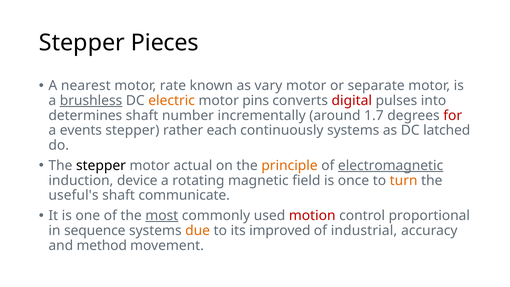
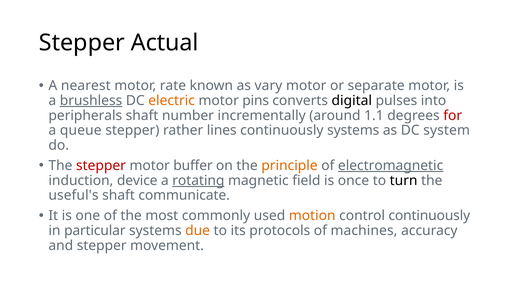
Pieces: Pieces -> Actual
digital colour: red -> black
determines: determines -> peripherals
1.7: 1.7 -> 1.1
events: events -> queue
each: each -> lines
latched: latched -> system
stepper at (101, 166) colour: black -> red
actual: actual -> buffer
rotating underline: none -> present
turn colour: orange -> black
most underline: present -> none
motion colour: red -> orange
control proportional: proportional -> continuously
sequence: sequence -> particular
improved: improved -> protocols
industrial: industrial -> machines
and method: method -> stepper
